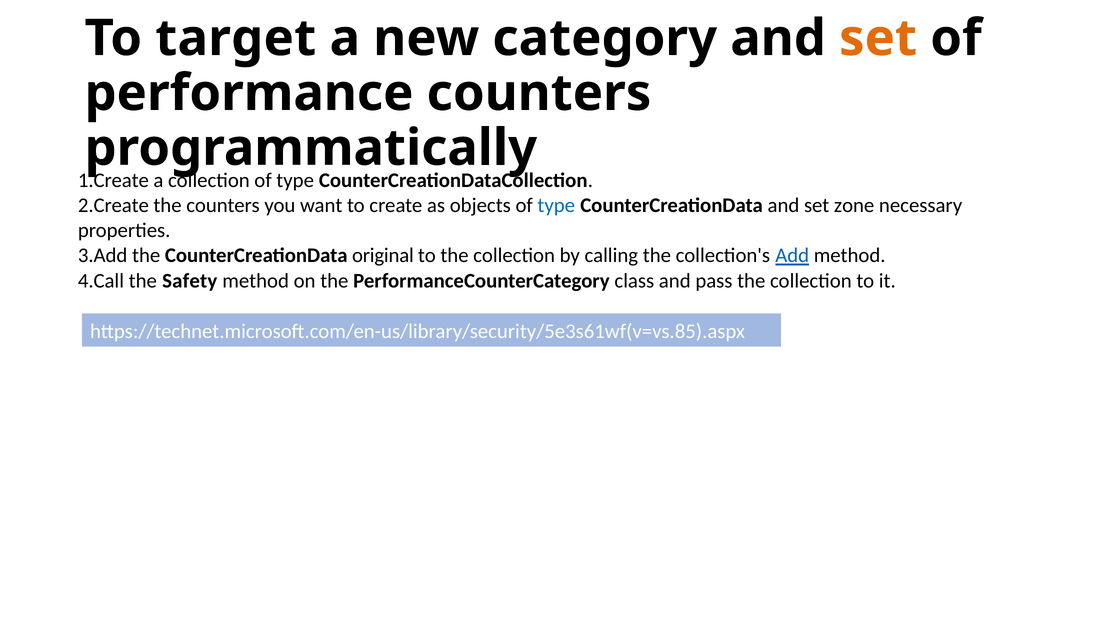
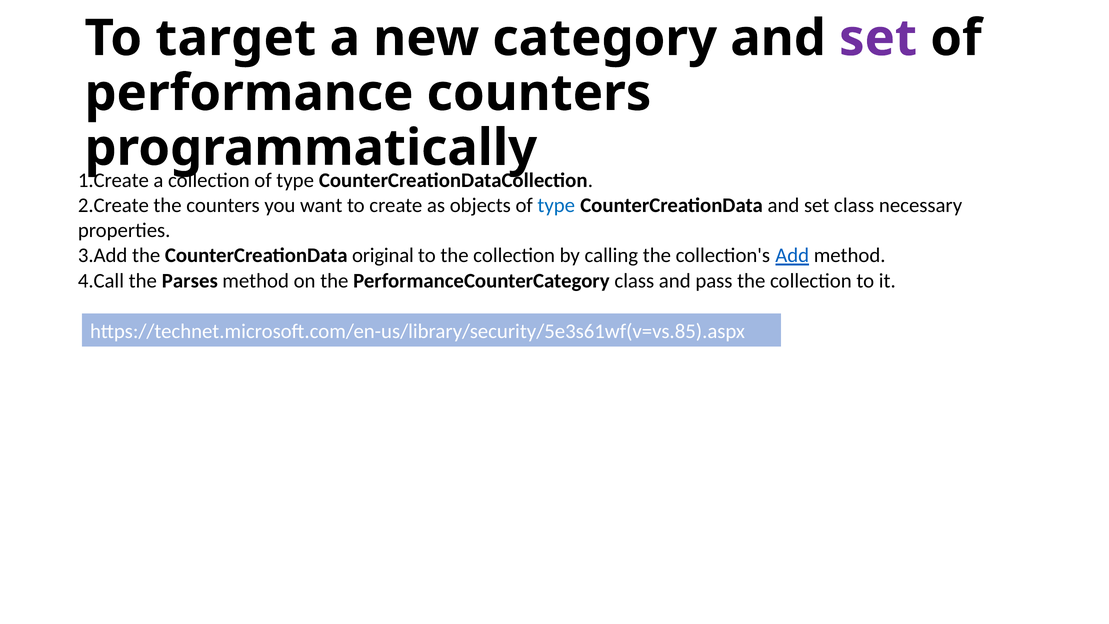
set at (878, 38) colour: orange -> purple
set zone: zone -> class
Safety: Safety -> Parses
